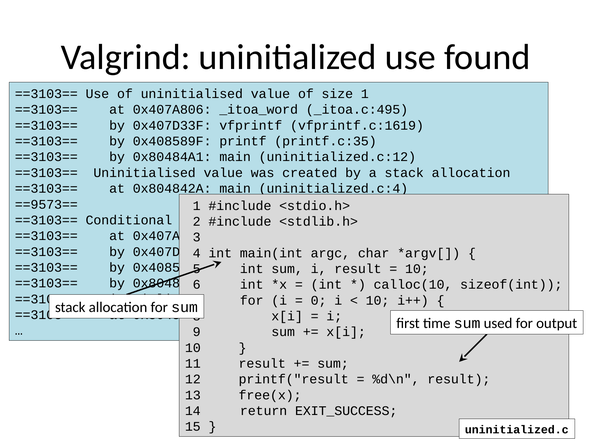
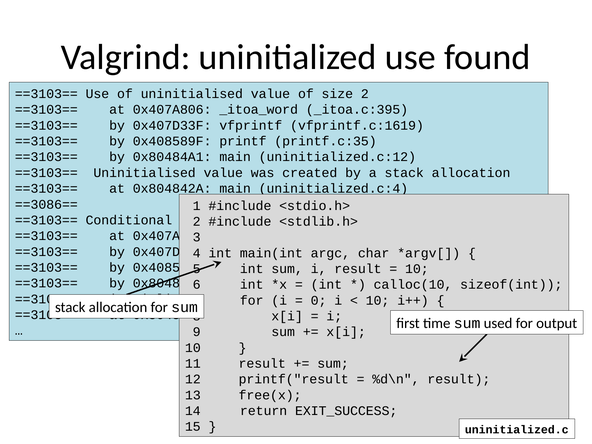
size 1: 1 -> 2
_itoa.c:495: _itoa.c:495 -> _itoa.c:395
==9573==: ==9573== -> ==3086==
